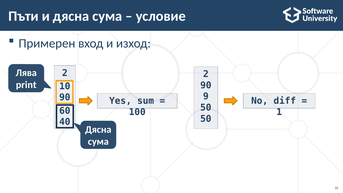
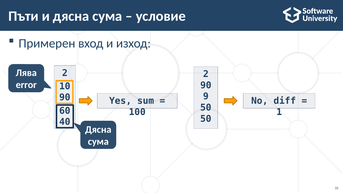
print: print -> error
